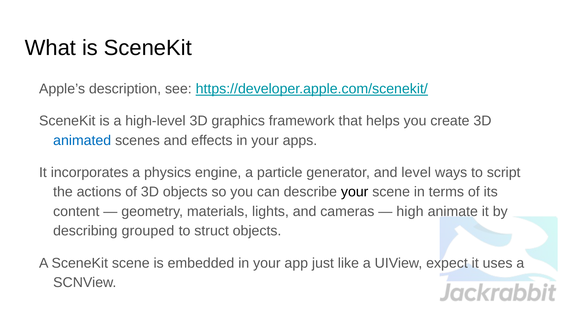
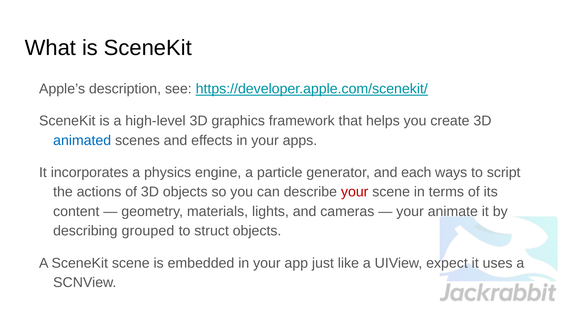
level: level -> each
your at (355, 192) colour: black -> red
high at (410, 211): high -> your
